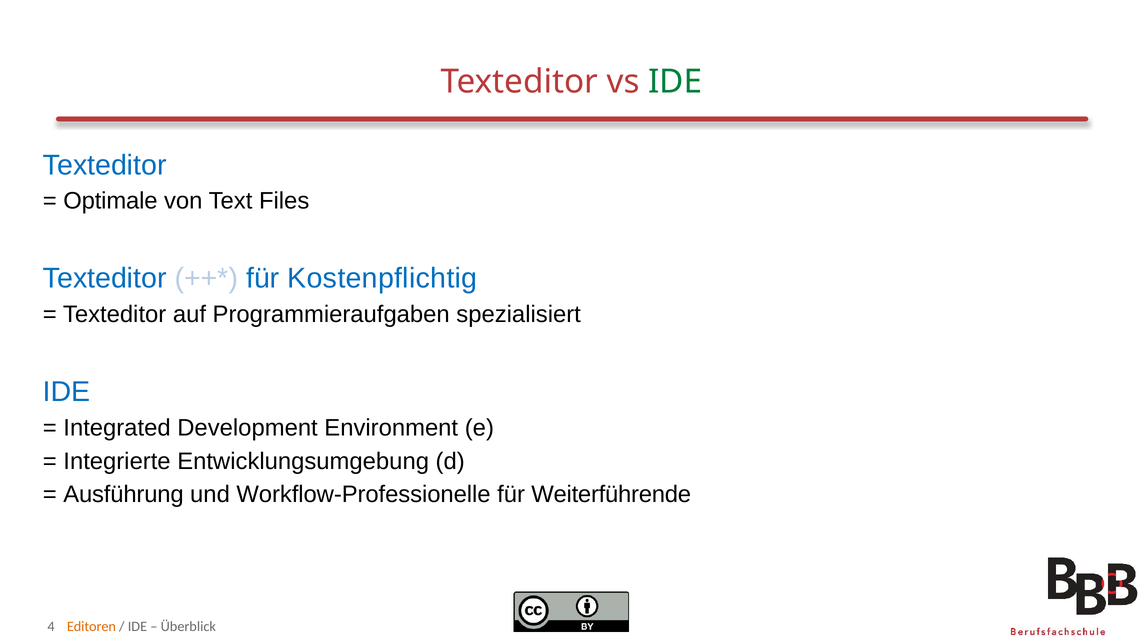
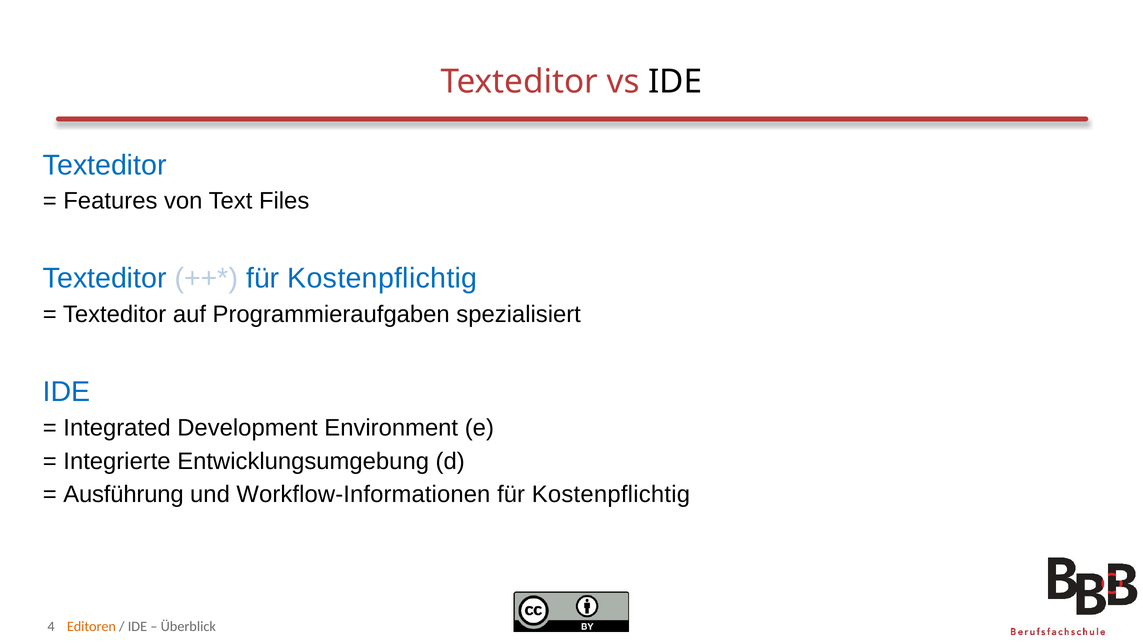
IDE at (675, 82) colour: green -> black
Optimale: Optimale -> Features
Workflow-Professionelle: Workflow-Professionelle -> Workflow-Informationen
Weiterführende at (611, 494): Weiterführende -> Kostenpflichtig
